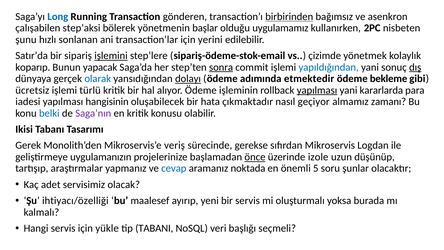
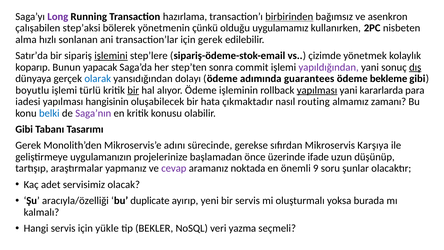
Long colour: blue -> purple
gönderen: gönderen -> hazırlama
başlar: başlar -> çünkü
şunu: şunu -> alma
için yerini: yerini -> gerek
sonra underline: present -> none
yapıldığından colour: blue -> purple
dolayı underline: present -> none
etmektedir: etmektedir -> guarantees
ücretsiz: ücretsiz -> boyutlu
bir at (133, 90) underline: none -> present
geçiyor: geçiyor -> routing
Ikisi at (24, 129): Ikisi -> Gibi
veriş: veriş -> adını
Logdan: Logdan -> Karşıya
önce underline: present -> none
izole: izole -> ifade
cevap colour: blue -> purple
5: 5 -> 9
ihtiyacı/özelliği: ihtiyacı/özelliği -> aracıyla/özelliği
maalesef: maalesef -> duplicate
TABANI: TABANI -> BEKLER
başlığı: başlığı -> yazma
